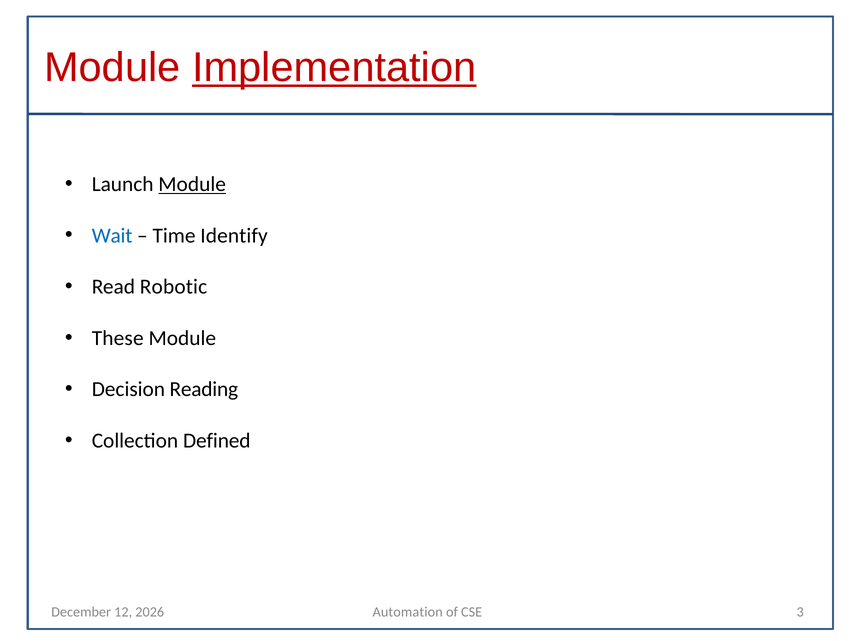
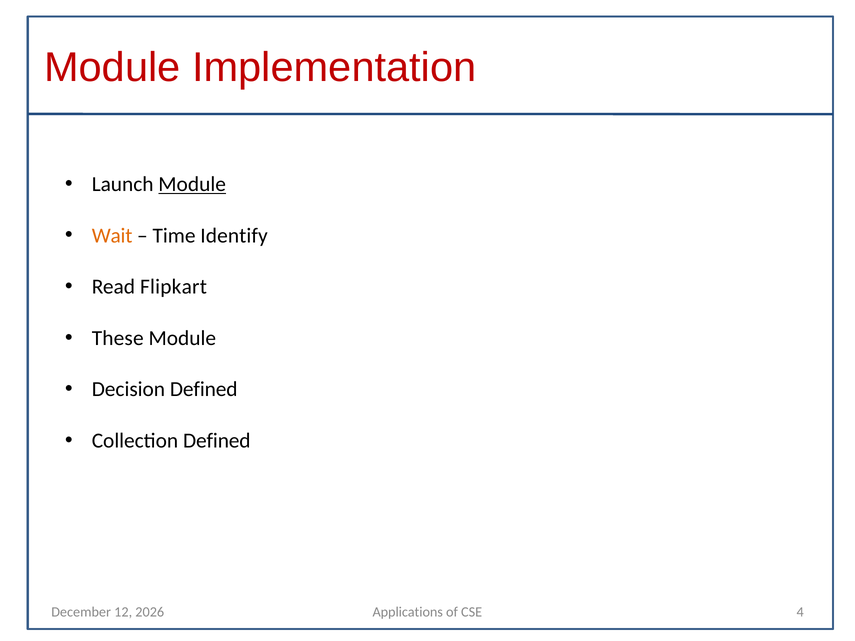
Implementation underline: present -> none
Wait colour: blue -> orange
Robotic: Robotic -> Flipkart
Decision Reading: Reading -> Defined
Automation: Automation -> Applications
3: 3 -> 4
